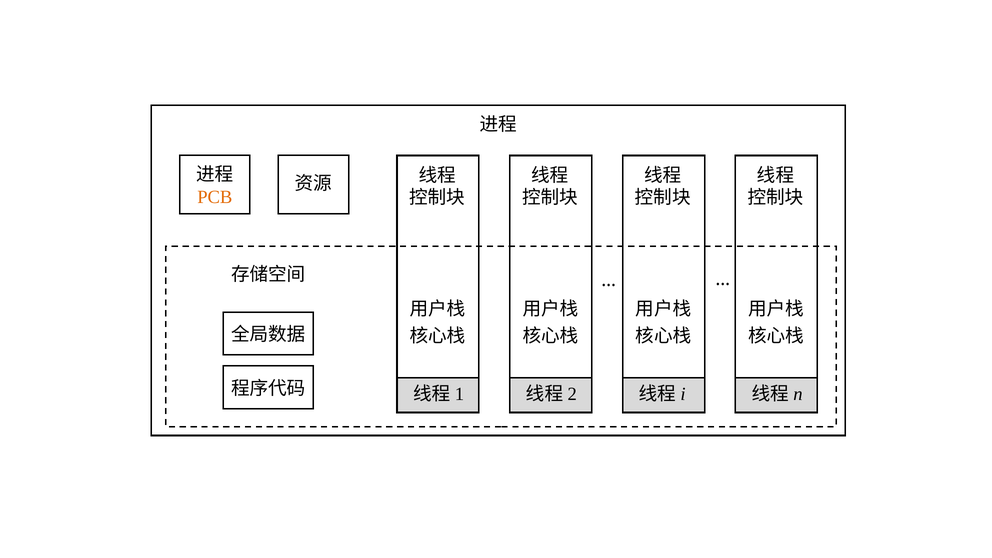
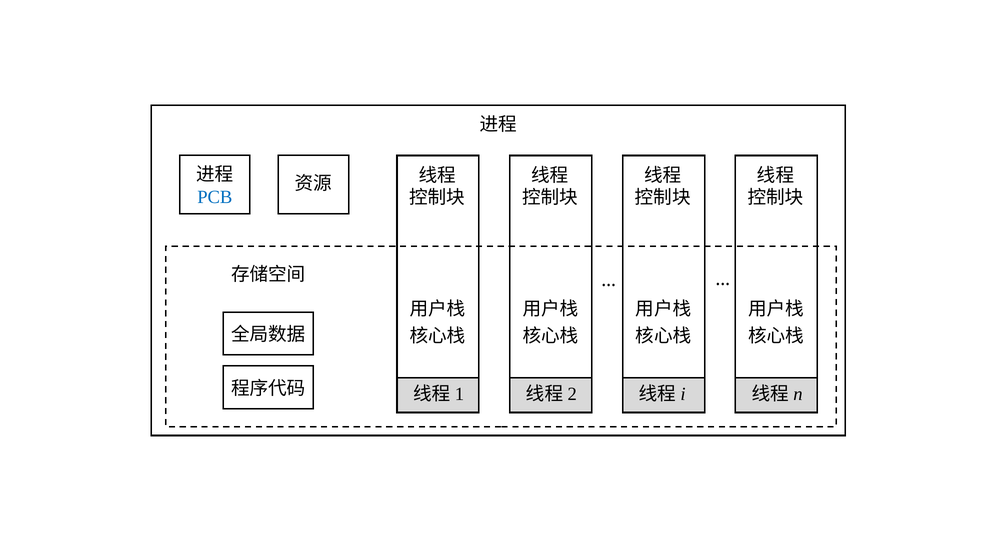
PCB colour: orange -> blue
